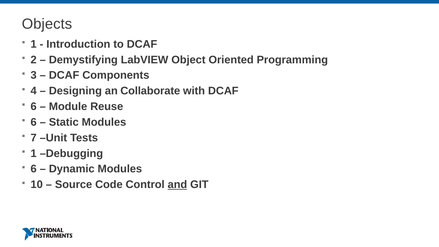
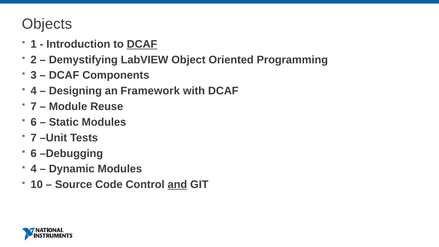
DCAF at (142, 44) underline: none -> present
Collaborate: Collaborate -> Framework
6 at (34, 107): 6 -> 7
1 at (34, 153): 1 -> 6
6 at (34, 169): 6 -> 4
